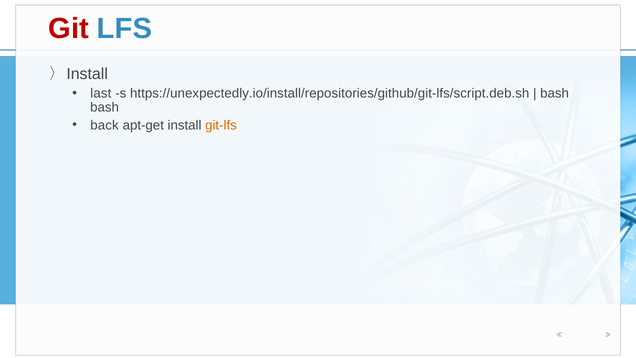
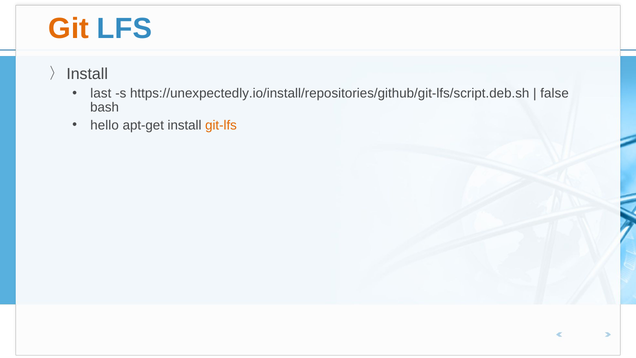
Git colour: red -> orange
bash at (555, 93): bash -> false
back: back -> hello
